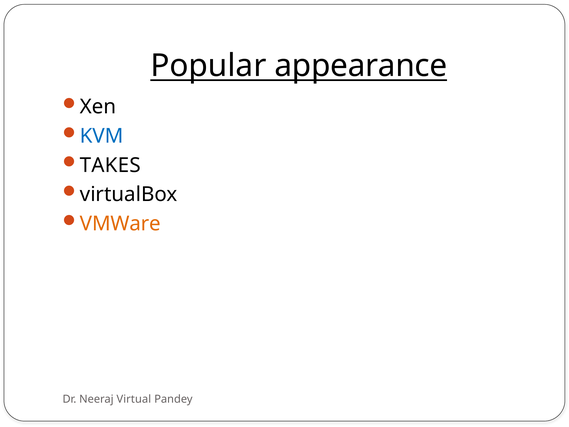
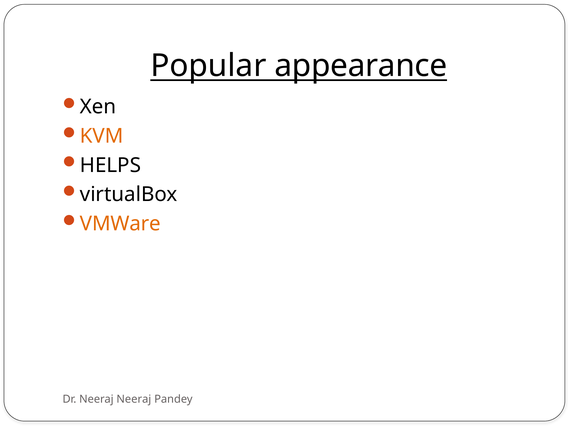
KVM colour: blue -> orange
TAKES: TAKES -> HELPS
Neeraj Virtual: Virtual -> Neeraj
